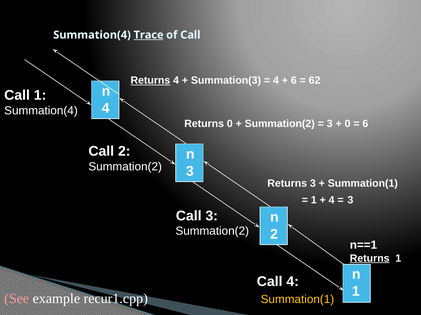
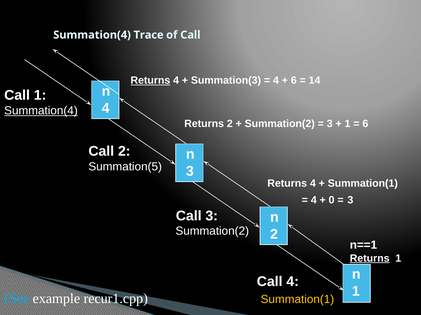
Trace underline: present -> none
62: 62 -> 14
Summation(4 at (41, 111) underline: none -> present
Returns 0: 0 -> 2
0 at (348, 124): 0 -> 1
Summation(2 at (125, 167): Summation(2 -> Summation(5
3 at (313, 184): 3 -> 4
1 at (314, 201): 1 -> 4
4 at (332, 201): 4 -> 0
See colour: pink -> light blue
